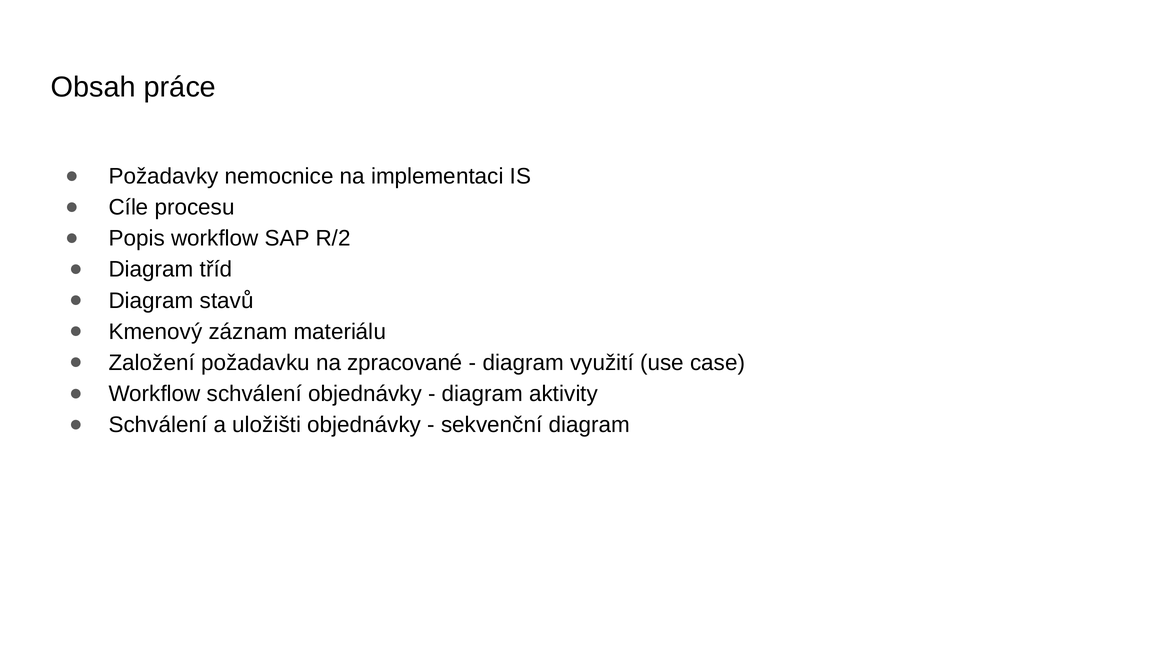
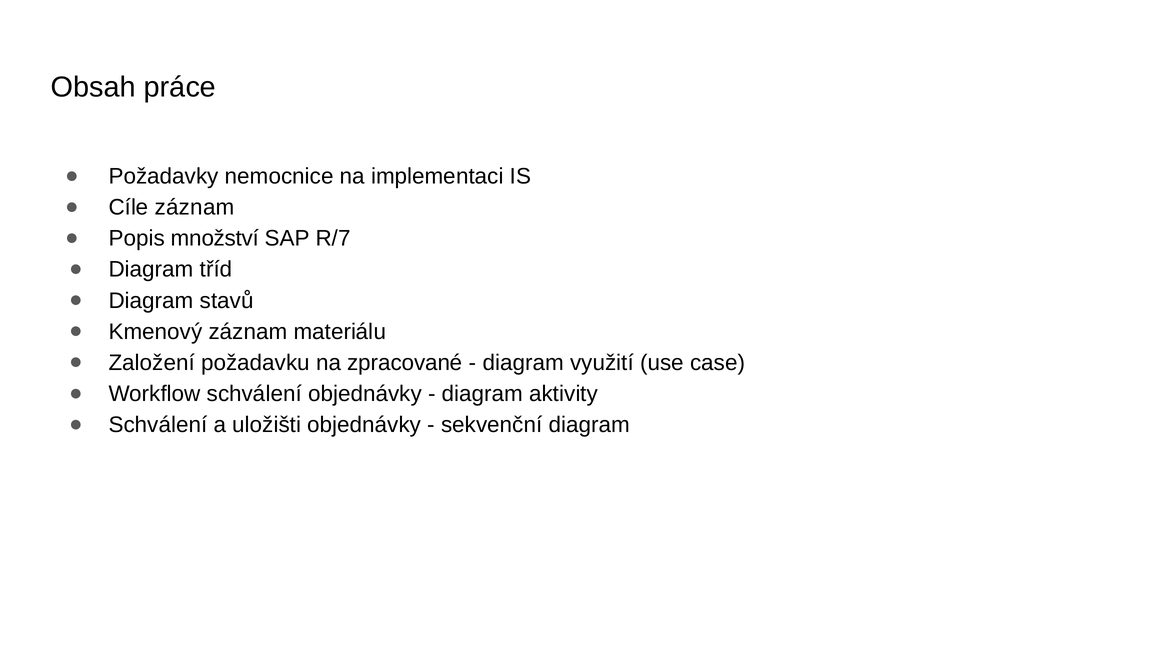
Cíle procesu: procesu -> záznam
Popis workflow: workflow -> množství
R/2: R/2 -> R/7
